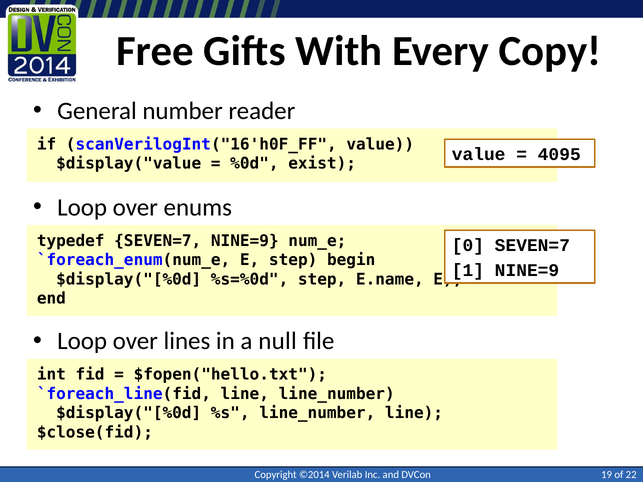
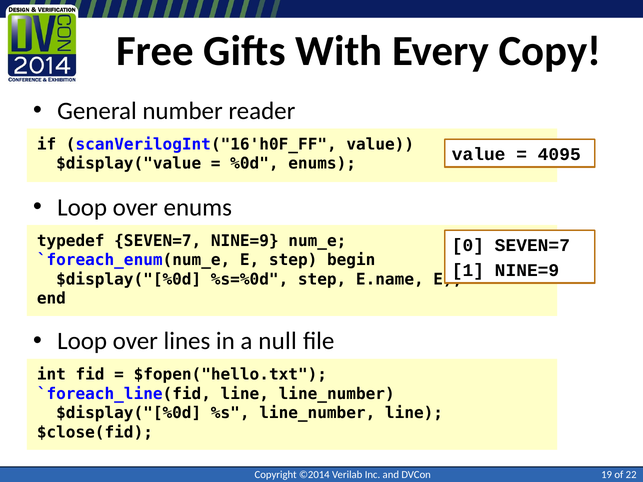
%0d exist: exist -> enums
